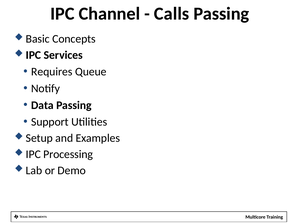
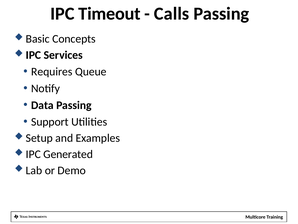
Channel: Channel -> Timeout
Processing: Processing -> Generated
